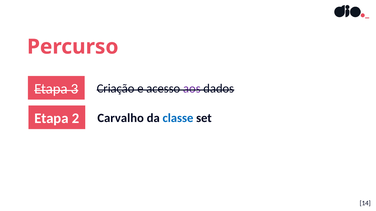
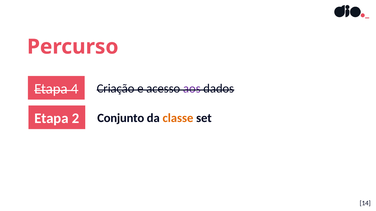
3: 3 -> 4
Carvalho: Carvalho -> Conjunto
classe colour: blue -> orange
